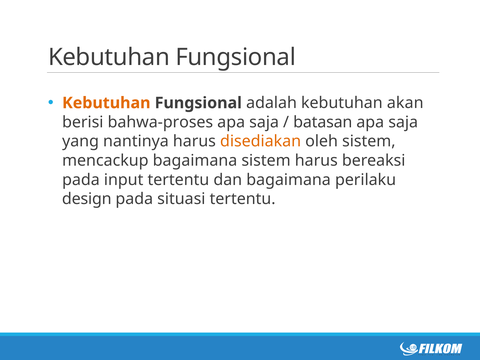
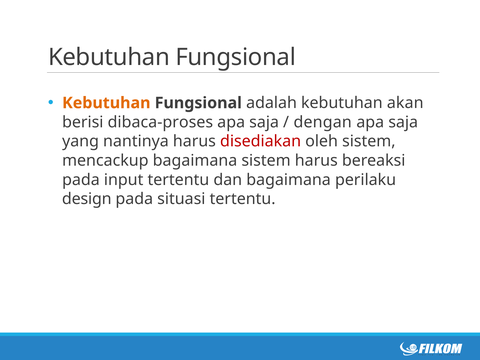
bahwa-proses: bahwa-proses -> dibaca-proses
batasan: batasan -> dengan
disediakan colour: orange -> red
